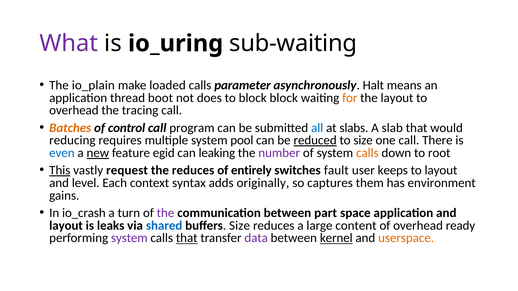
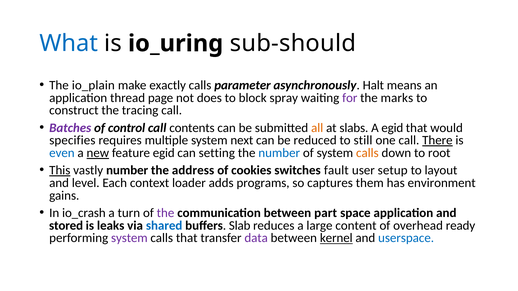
What colour: purple -> blue
sub-waiting: sub-waiting -> sub-should
loaded: loaded -> exactly
boot: boot -> page
block block: block -> spray
for colour: orange -> purple
the layout: layout -> marks
overhead at (74, 110): overhead -> construct
Batches colour: orange -> purple
program: program -> contents
all colour: blue -> orange
A slab: slab -> egid
reducing: reducing -> specifies
pool: pool -> next
reduced underline: present -> none
to size: size -> still
There underline: none -> present
leaking: leaking -> setting
number at (279, 153) colour: purple -> blue
vastly request: request -> number
the reduces: reduces -> address
entirely: entirely -> cookies
keeps: keeps -> setup
syntax: syntax -> loader
originally: originally -> programs
layout at (66, 226): layout -> stored
buffers Size: Size -> Slab
that at (187, 238) underline: present -> none
userspace colour: orange -> blue
